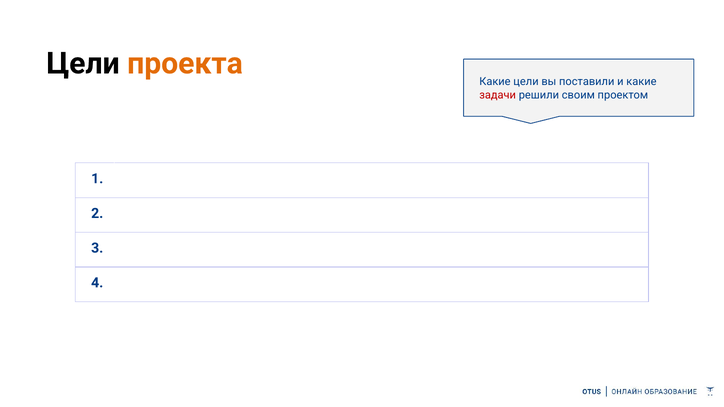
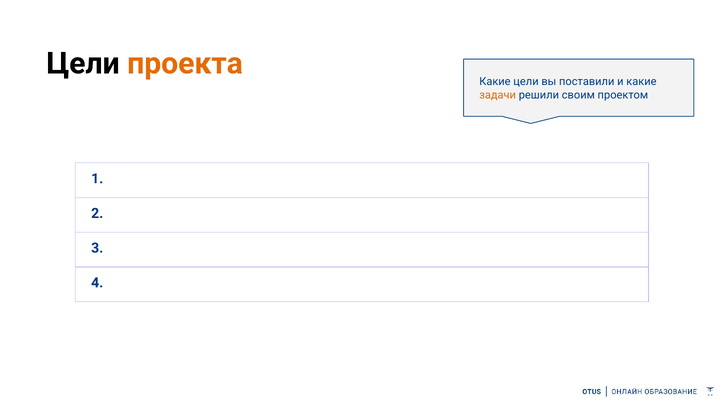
задачи colour: red -> orange
